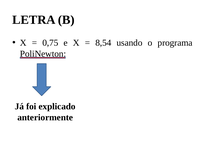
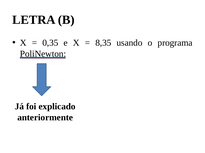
0,75: 0,75 -> 0,35
8,54: 8,54 -> 8,35
